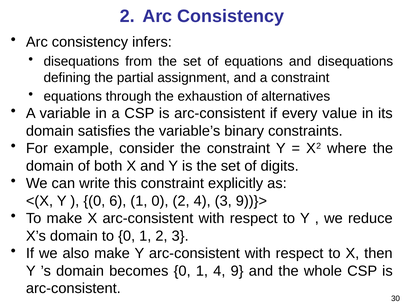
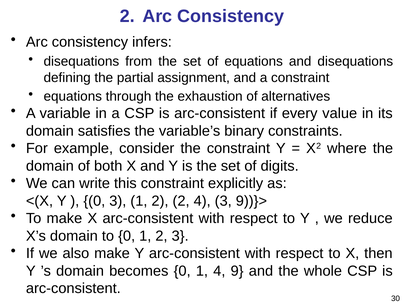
0 6: 6 -> 3
0 at (160, 201): 0 -> 2
